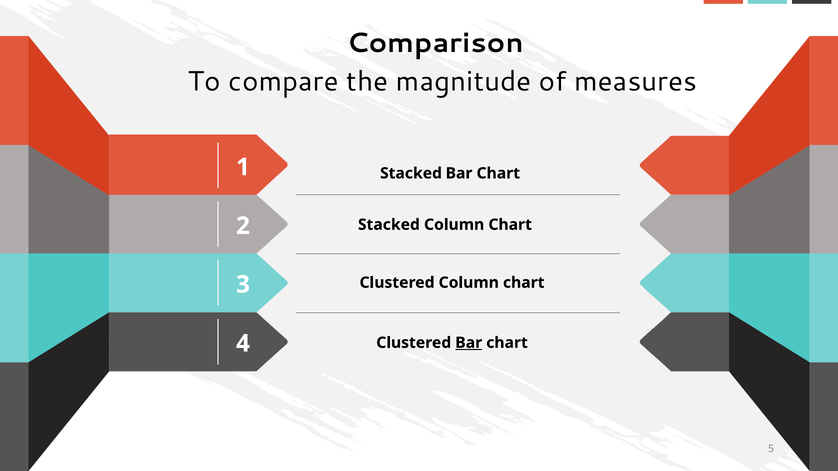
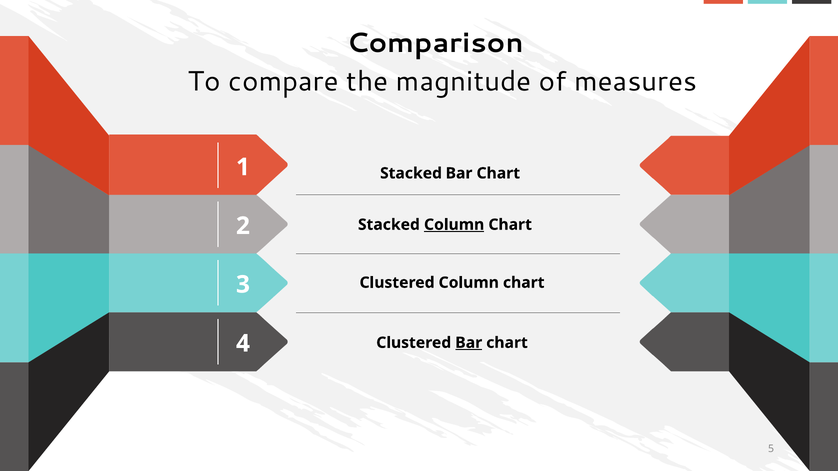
Column at (454, 225) underline: none -> present
